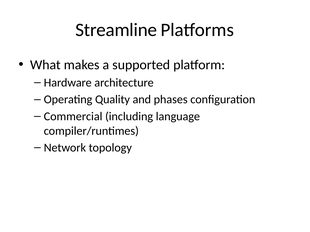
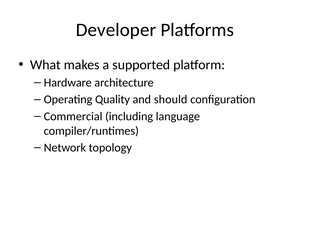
Streamline: Streamline -> Developer
phases: phases -> should
